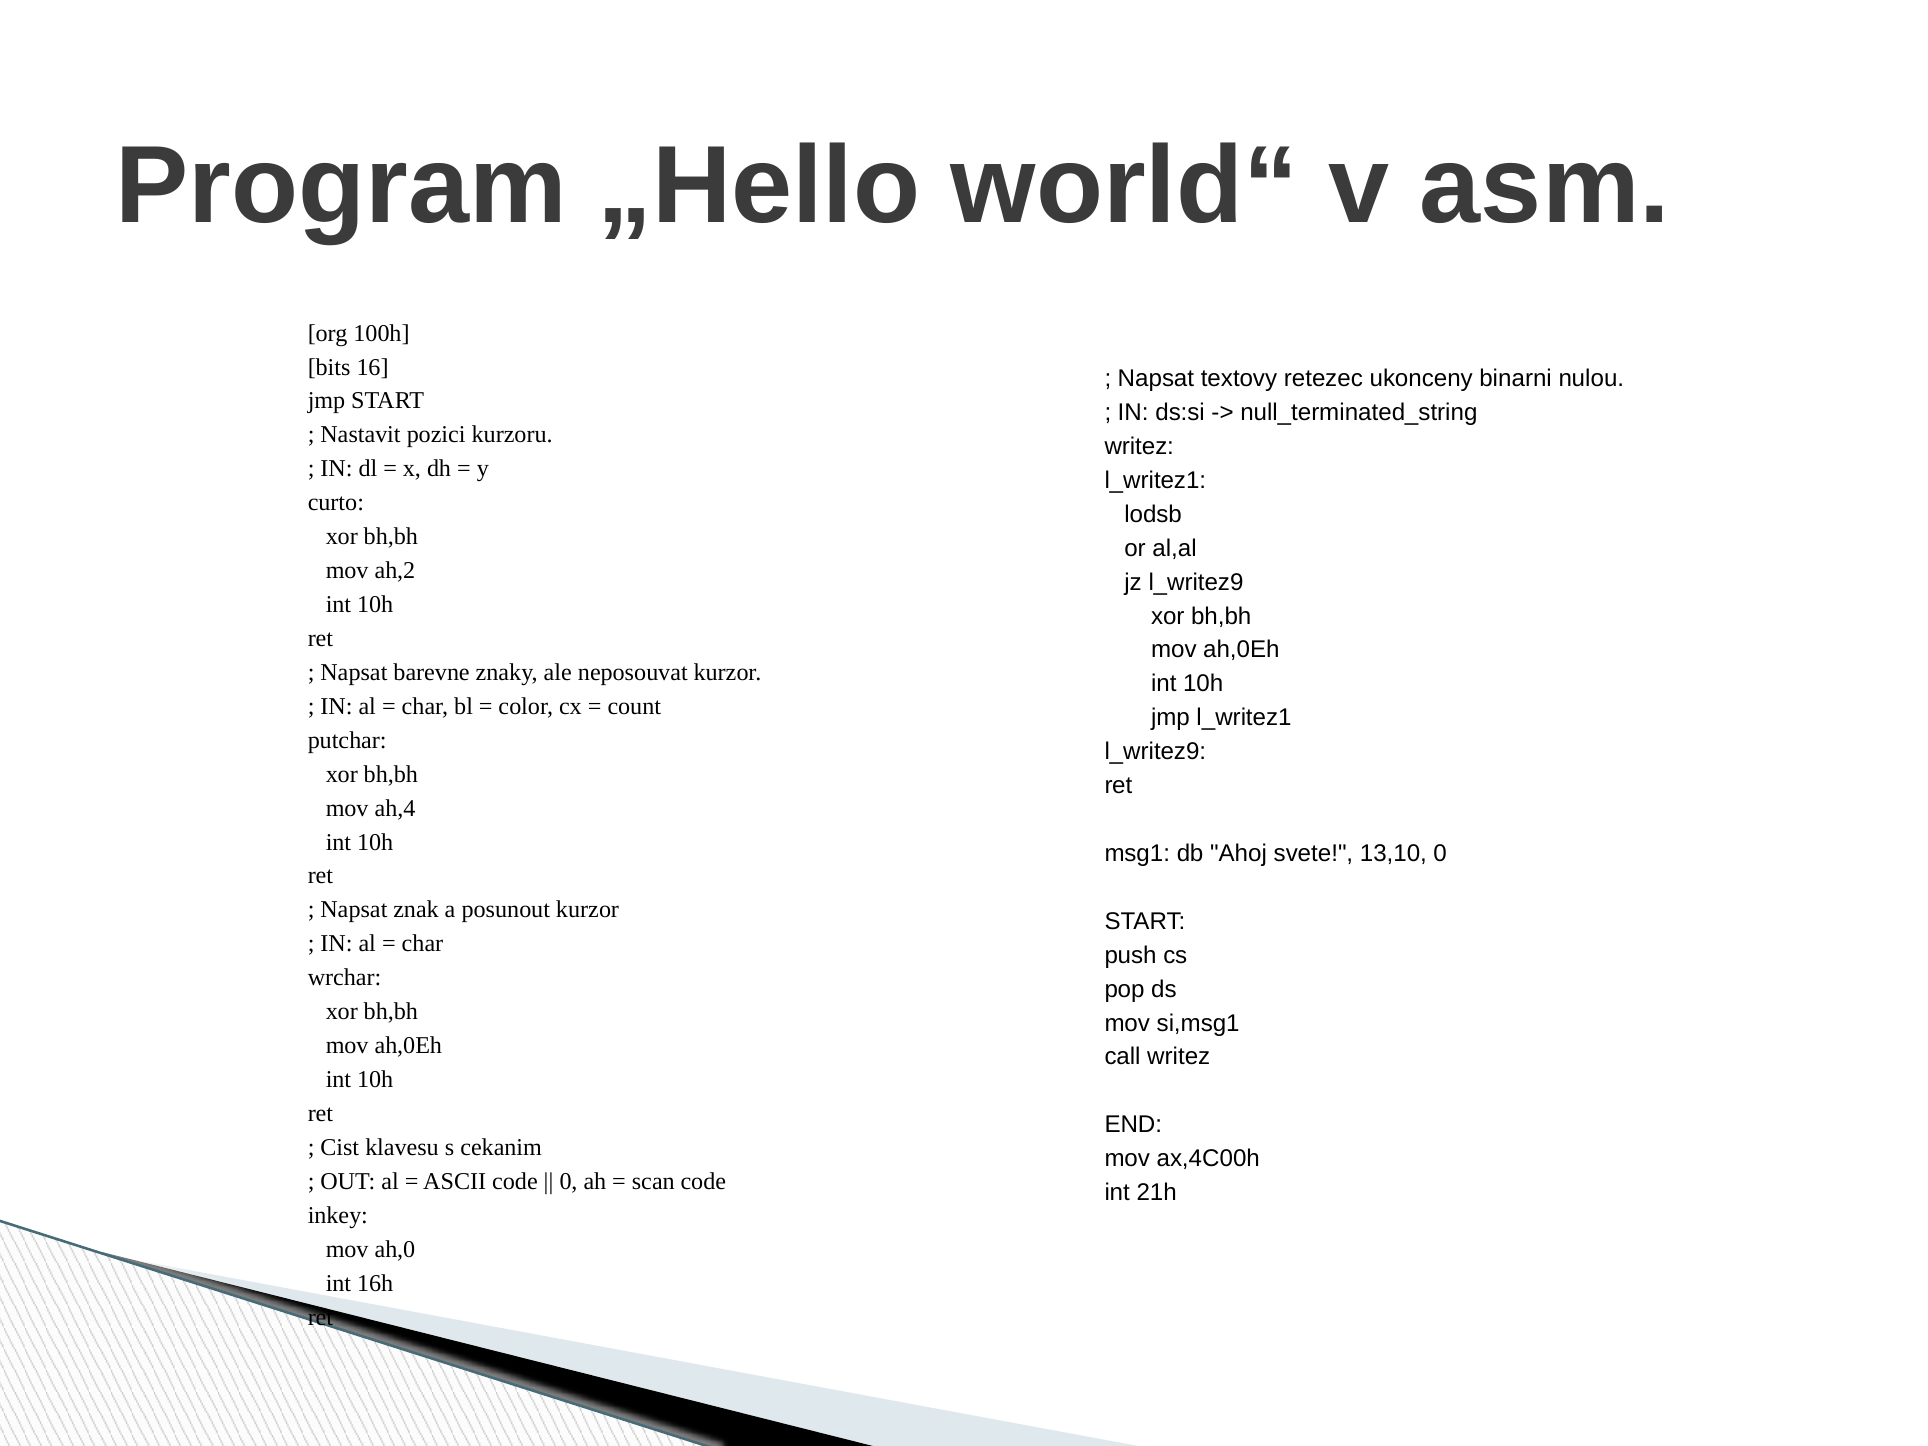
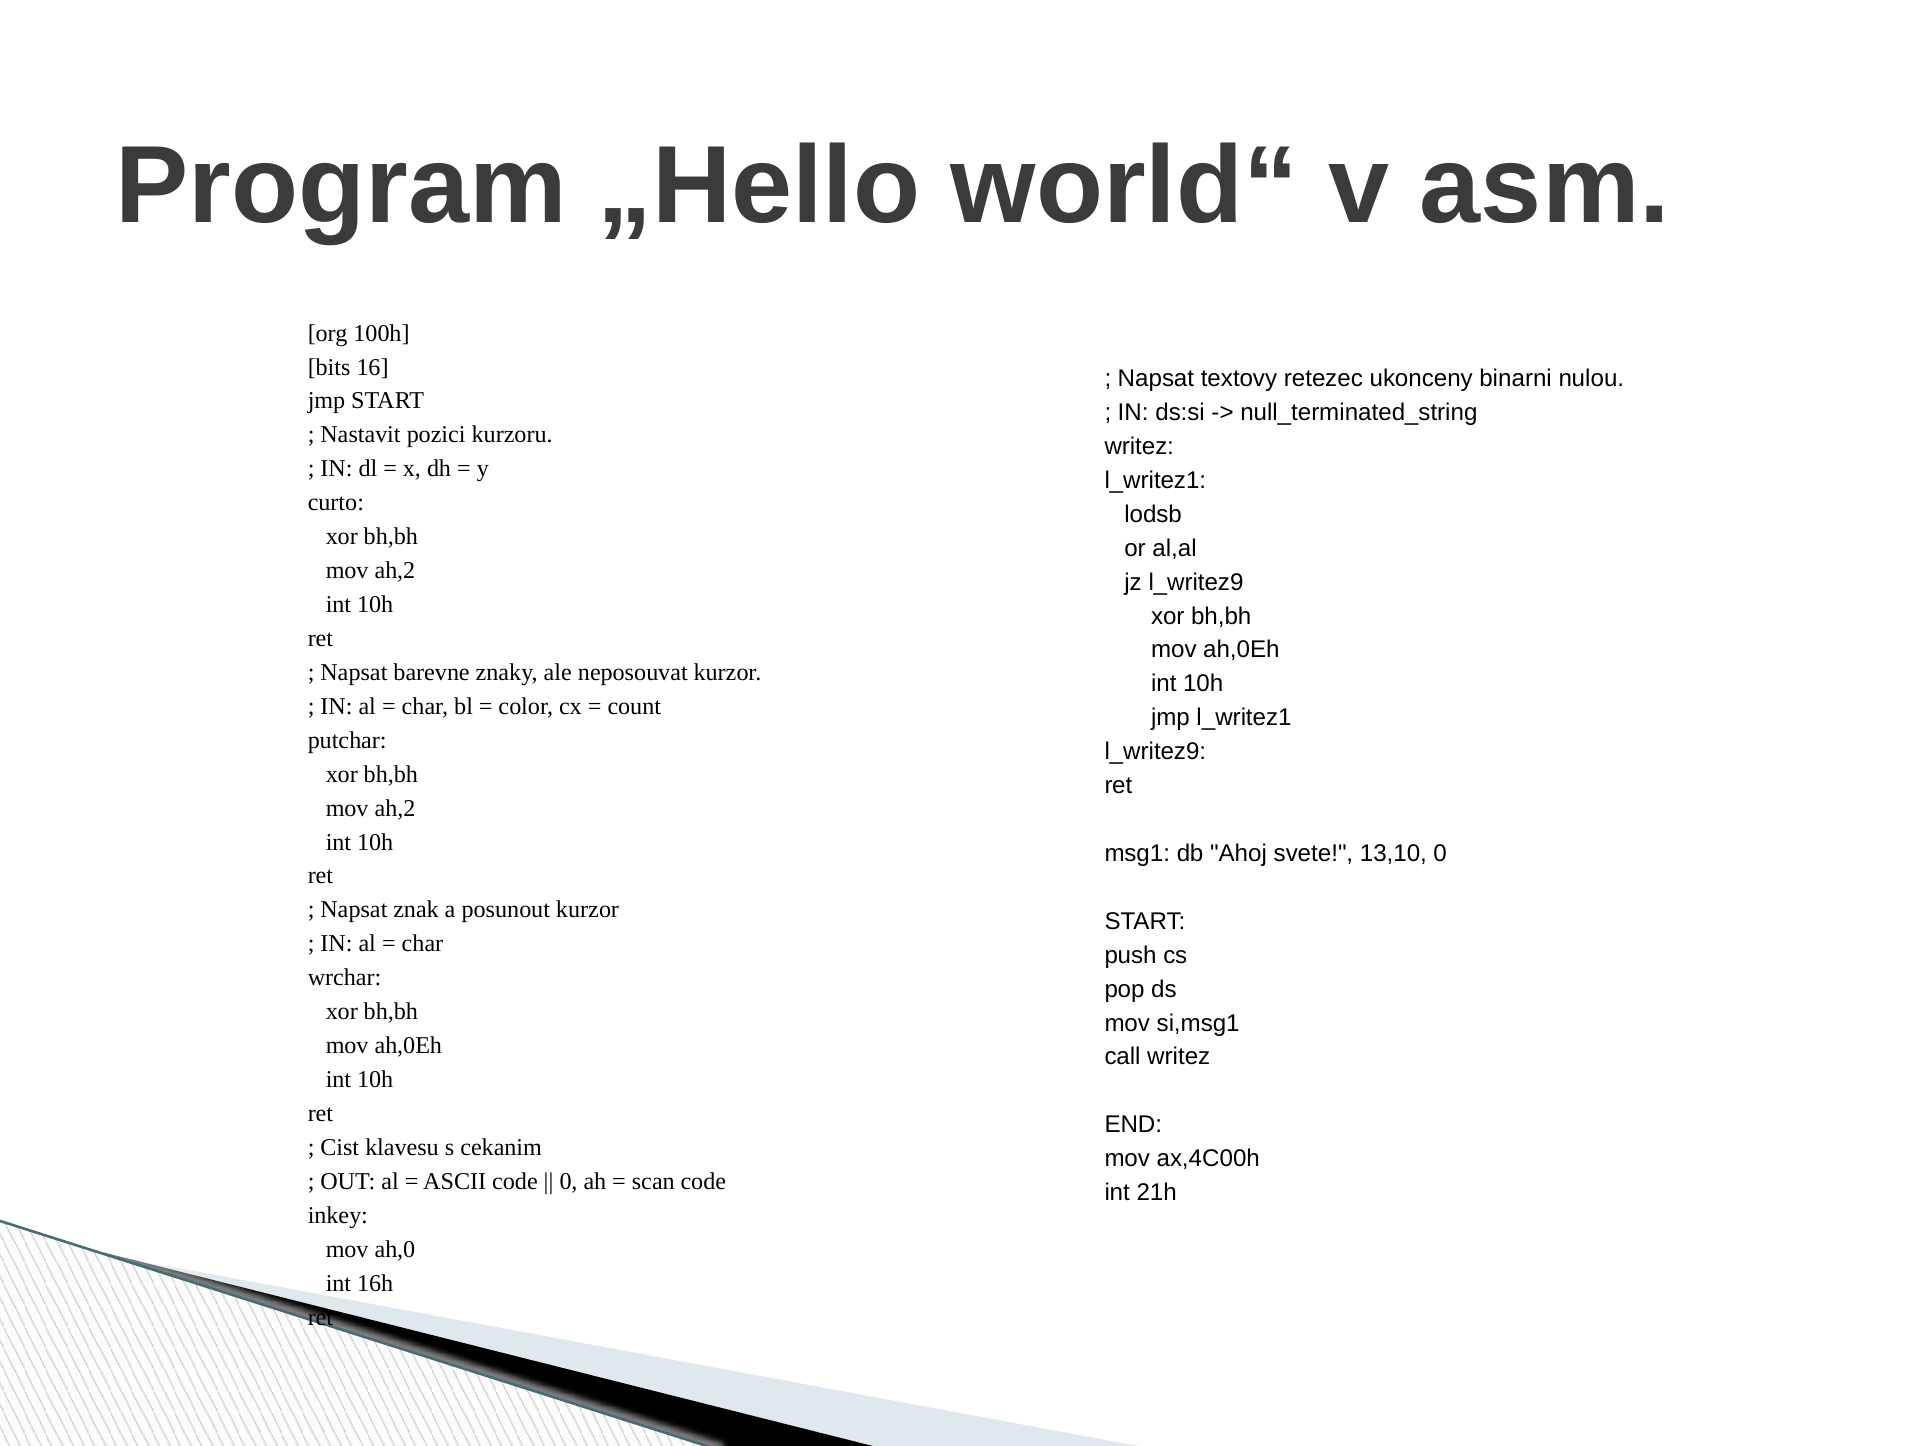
ah,4 at (395, 808): ah,4 -> ah,2
